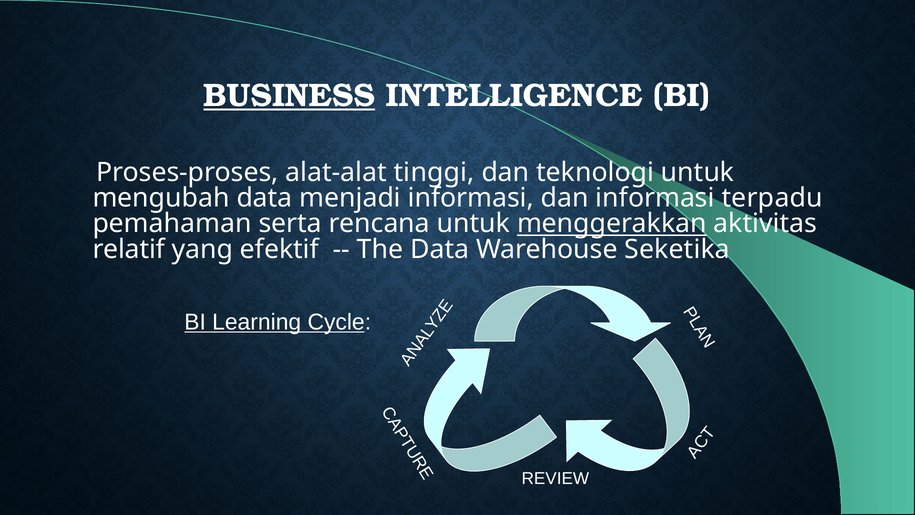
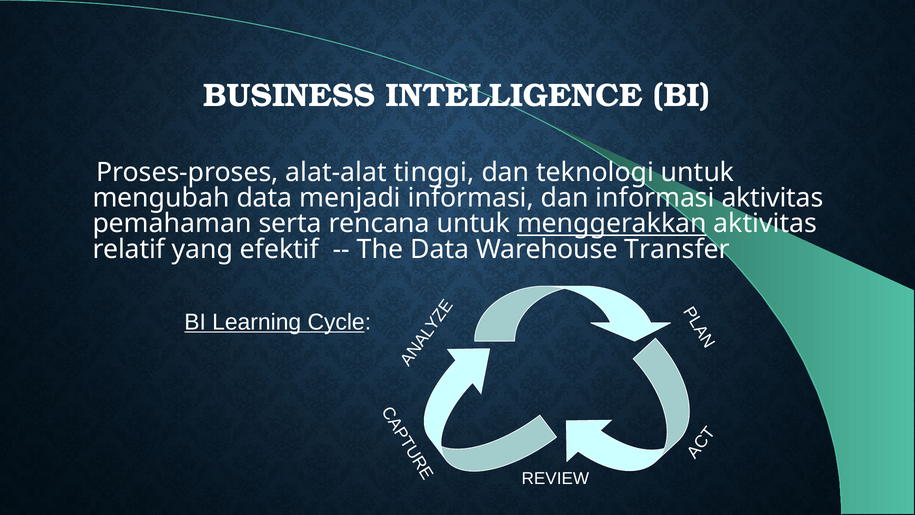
BUSINESS underline: present -> none
informasi terpadu: terpadu -> aktivitas
Seketika: Seketika -> Transfer
